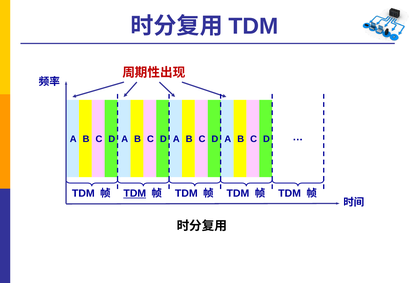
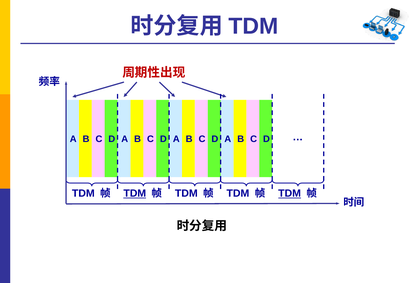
TDM at (290, 194) underline: none -> present
